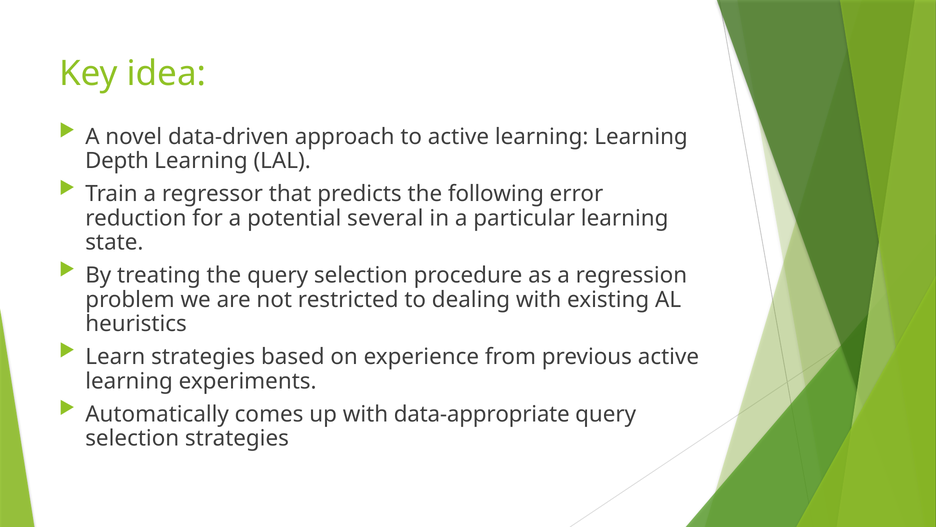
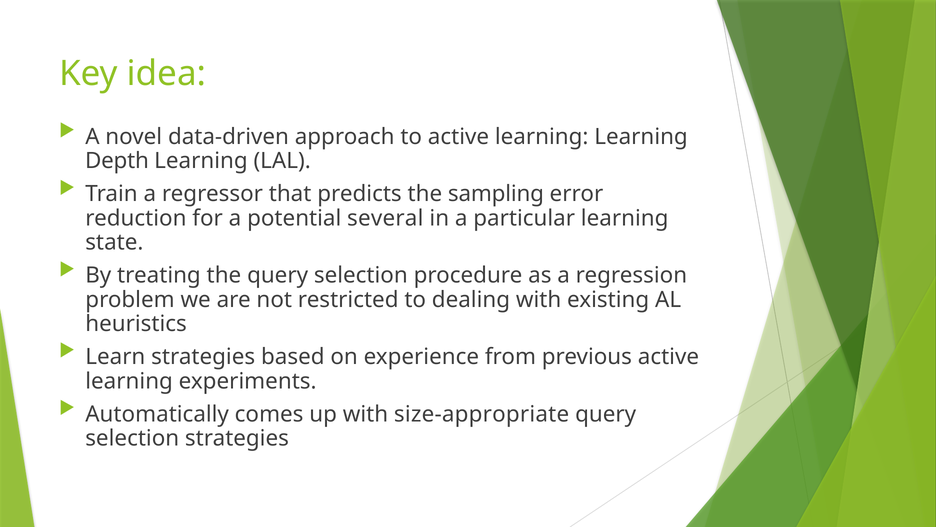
following: following -> sampling
data-appropriate: data-appropriate -> size-appropriate
